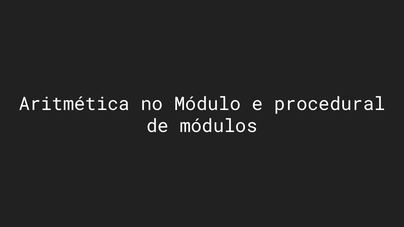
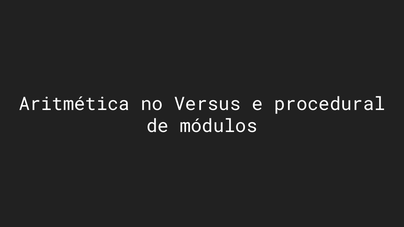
Módulo: Módulo -> Versus
